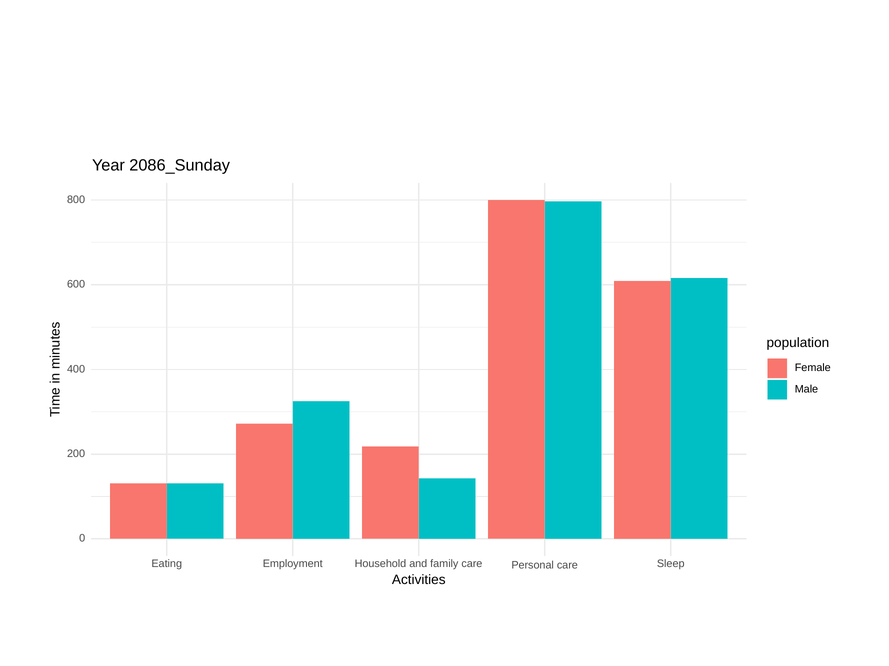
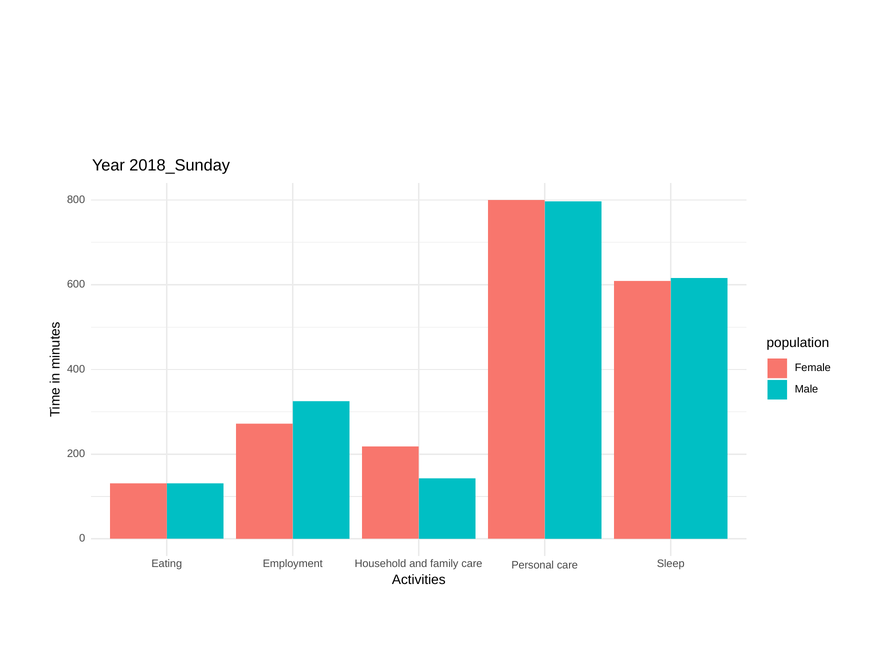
2086_Sunday: 2086_Sunday -> 2018_Sunday
